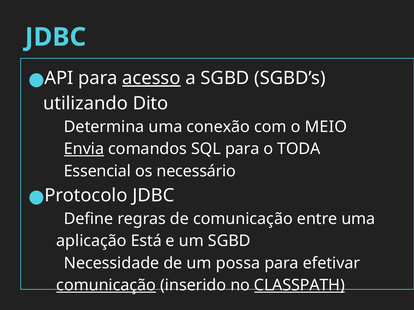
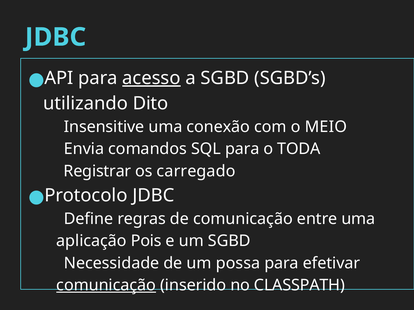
Determina: Determina -> Insensitive
Envia underline: present -> none
Essencial: Essencial -> Registrar
necessário: necessário -> carregado
Está: Está -> Pois
CLASSPATH underline: present -> none
